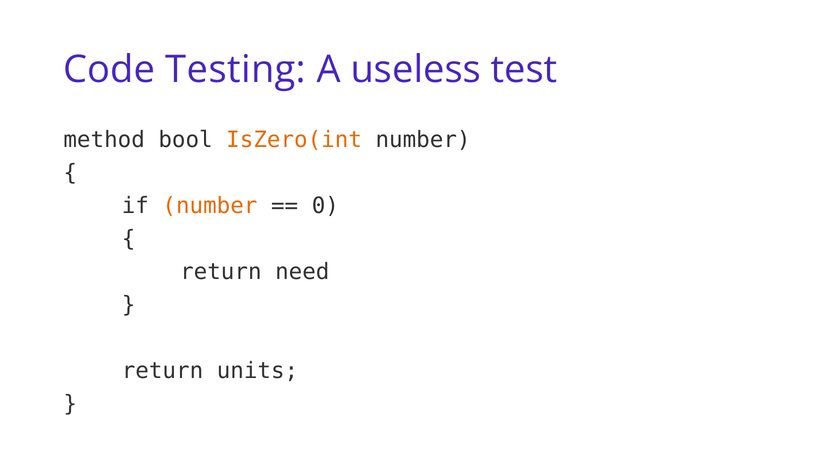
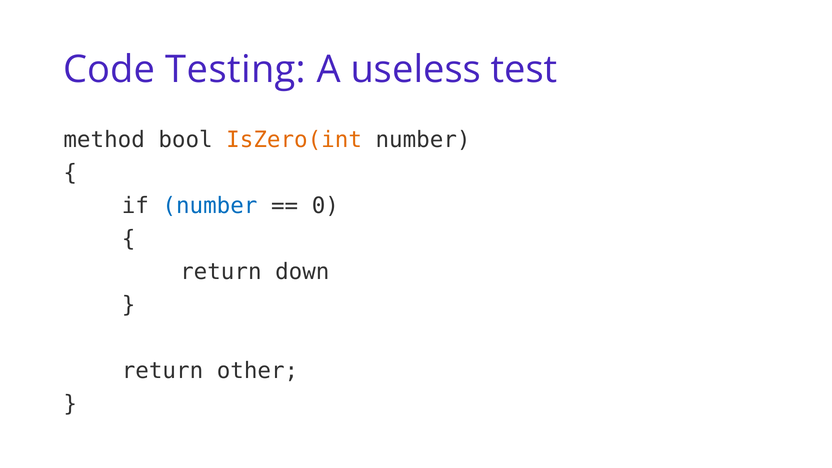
number at (210, 206) colour: orange -> blue
need: need -> down
units: units -> other
